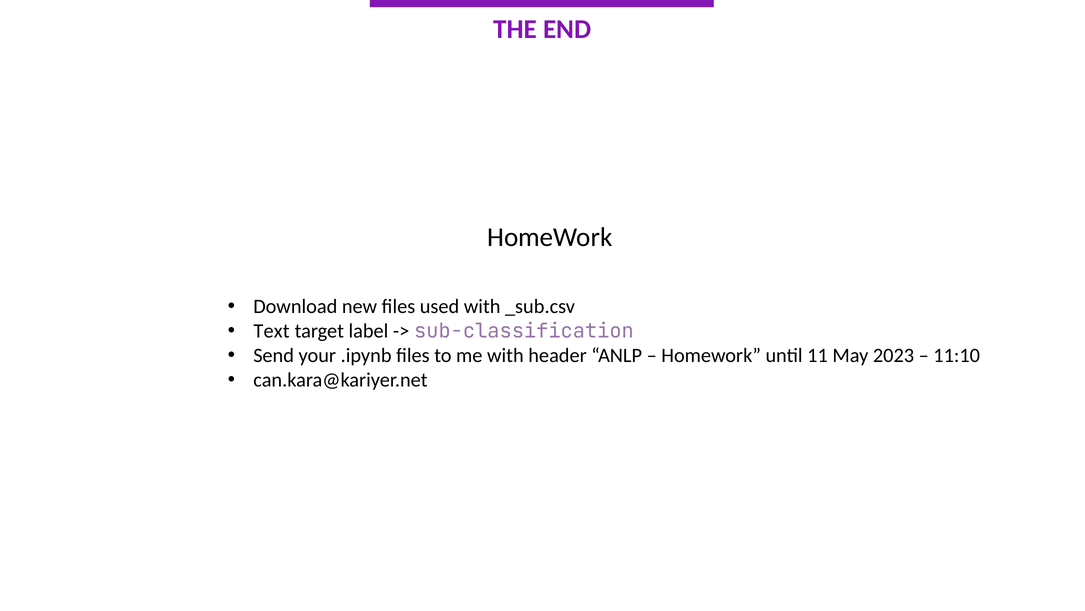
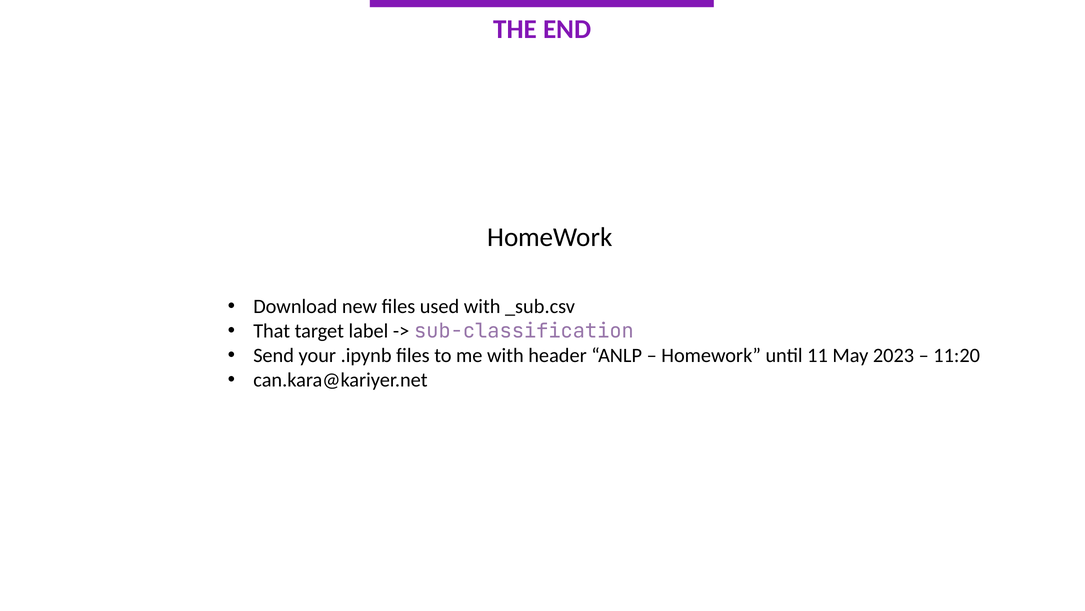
Text: Text -> That
11:10: 11:10 -> 11:20
